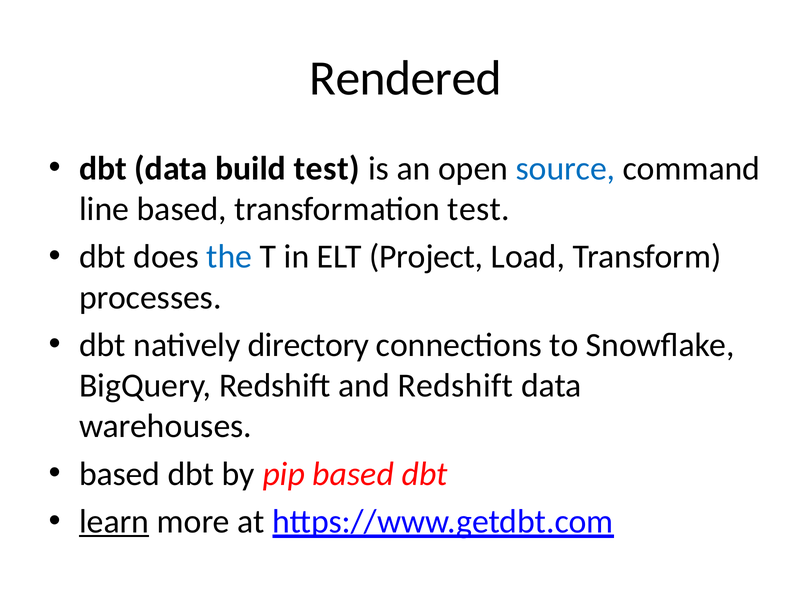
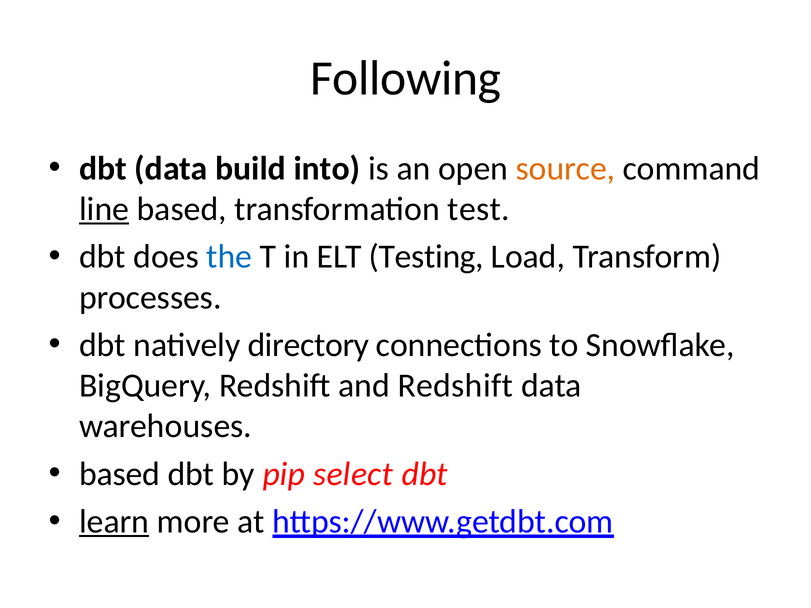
Rendered: Rendered -> Following
build test: test -> into
source colour: blue -> orange
line underline: none -> present
Project: Project -> Testing
pip based: based -> select
